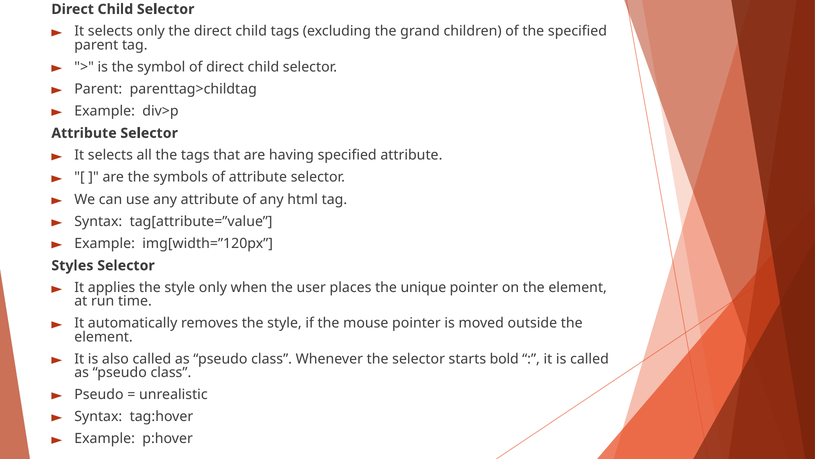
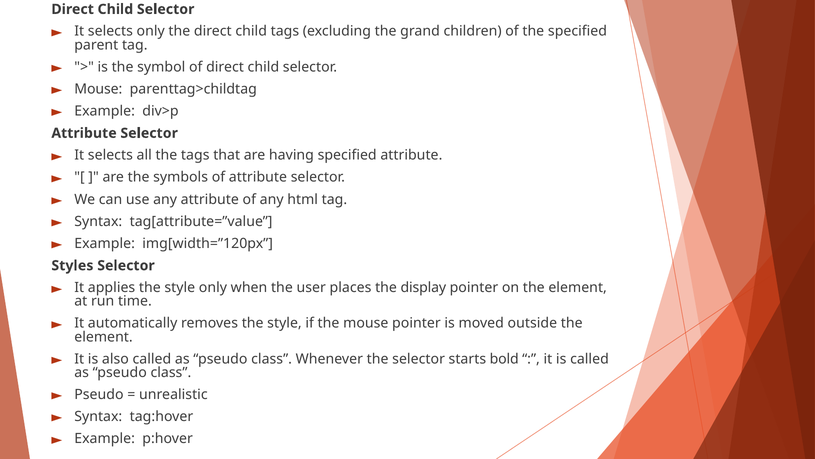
Parent at (98, 89): Parent -> Mouse
unique: unique -> display
